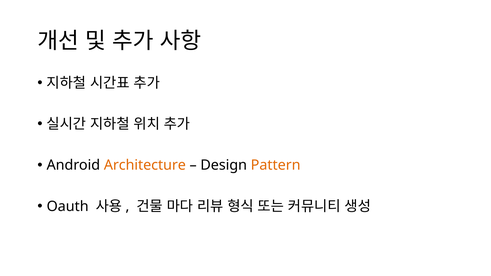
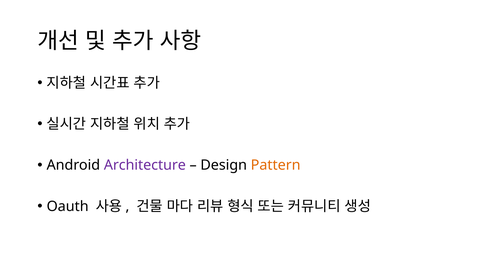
Architecture colour: orange -> purple
